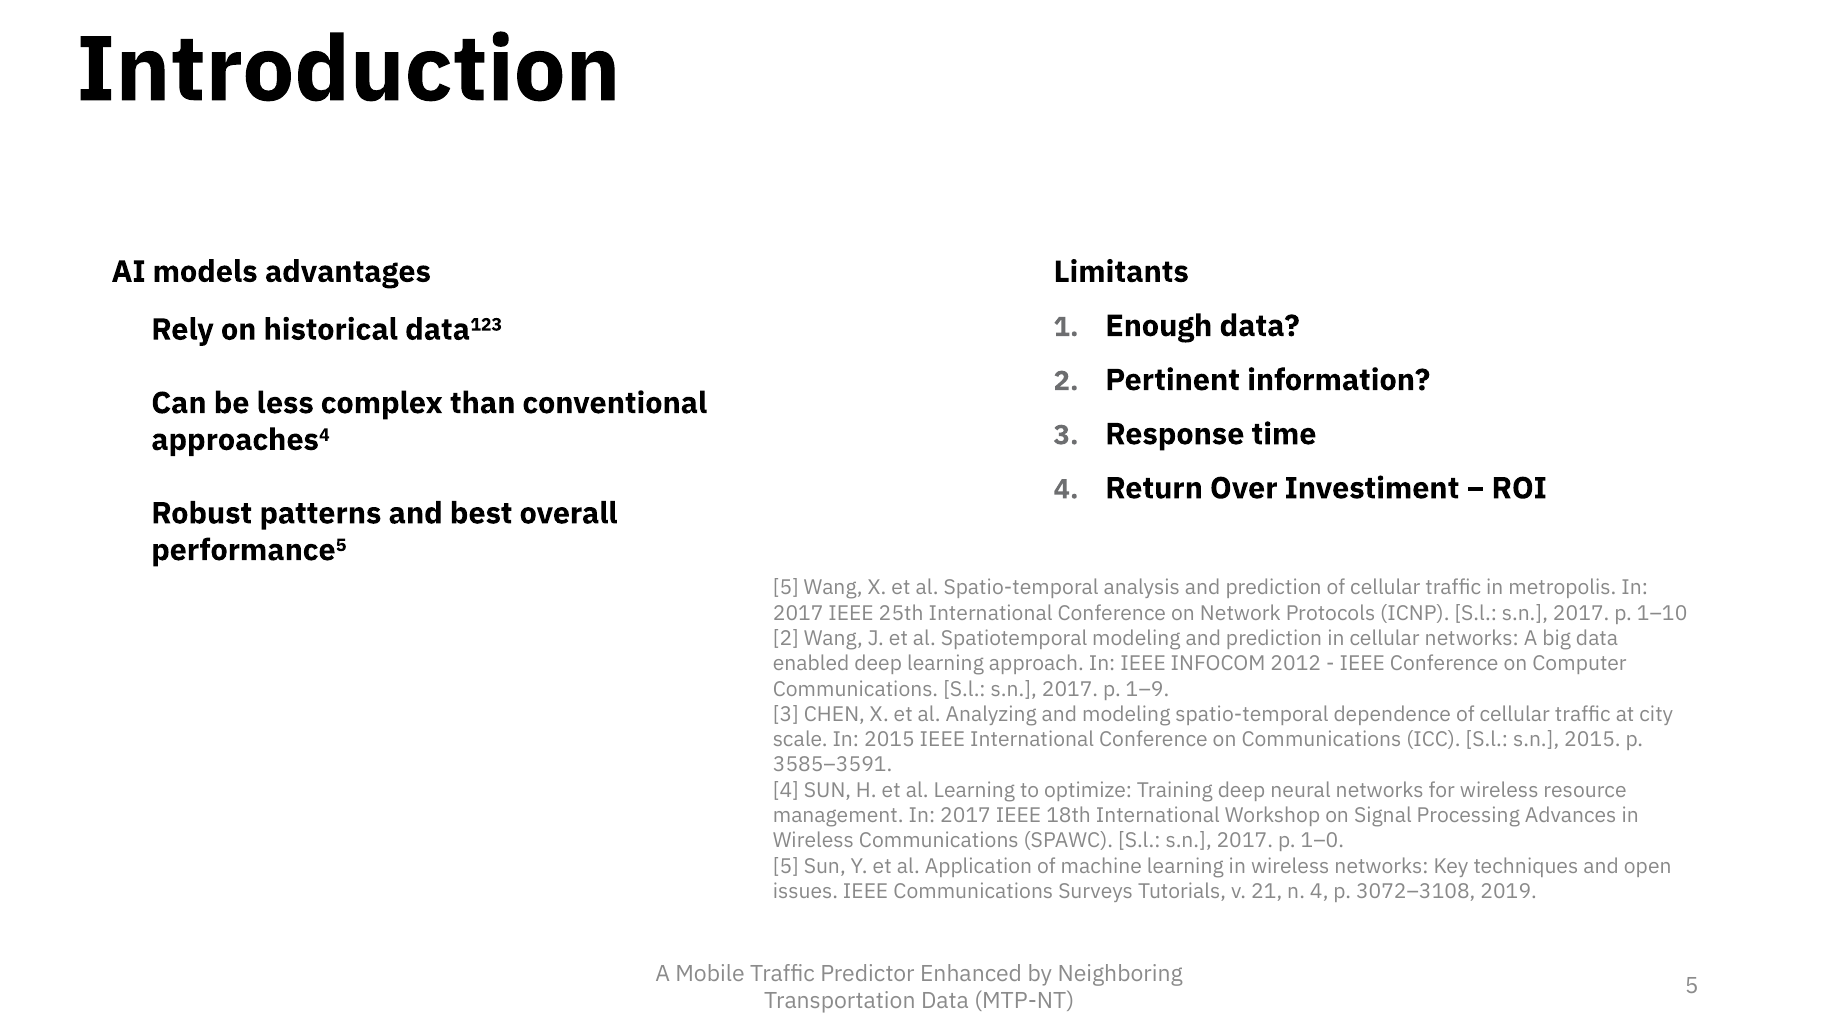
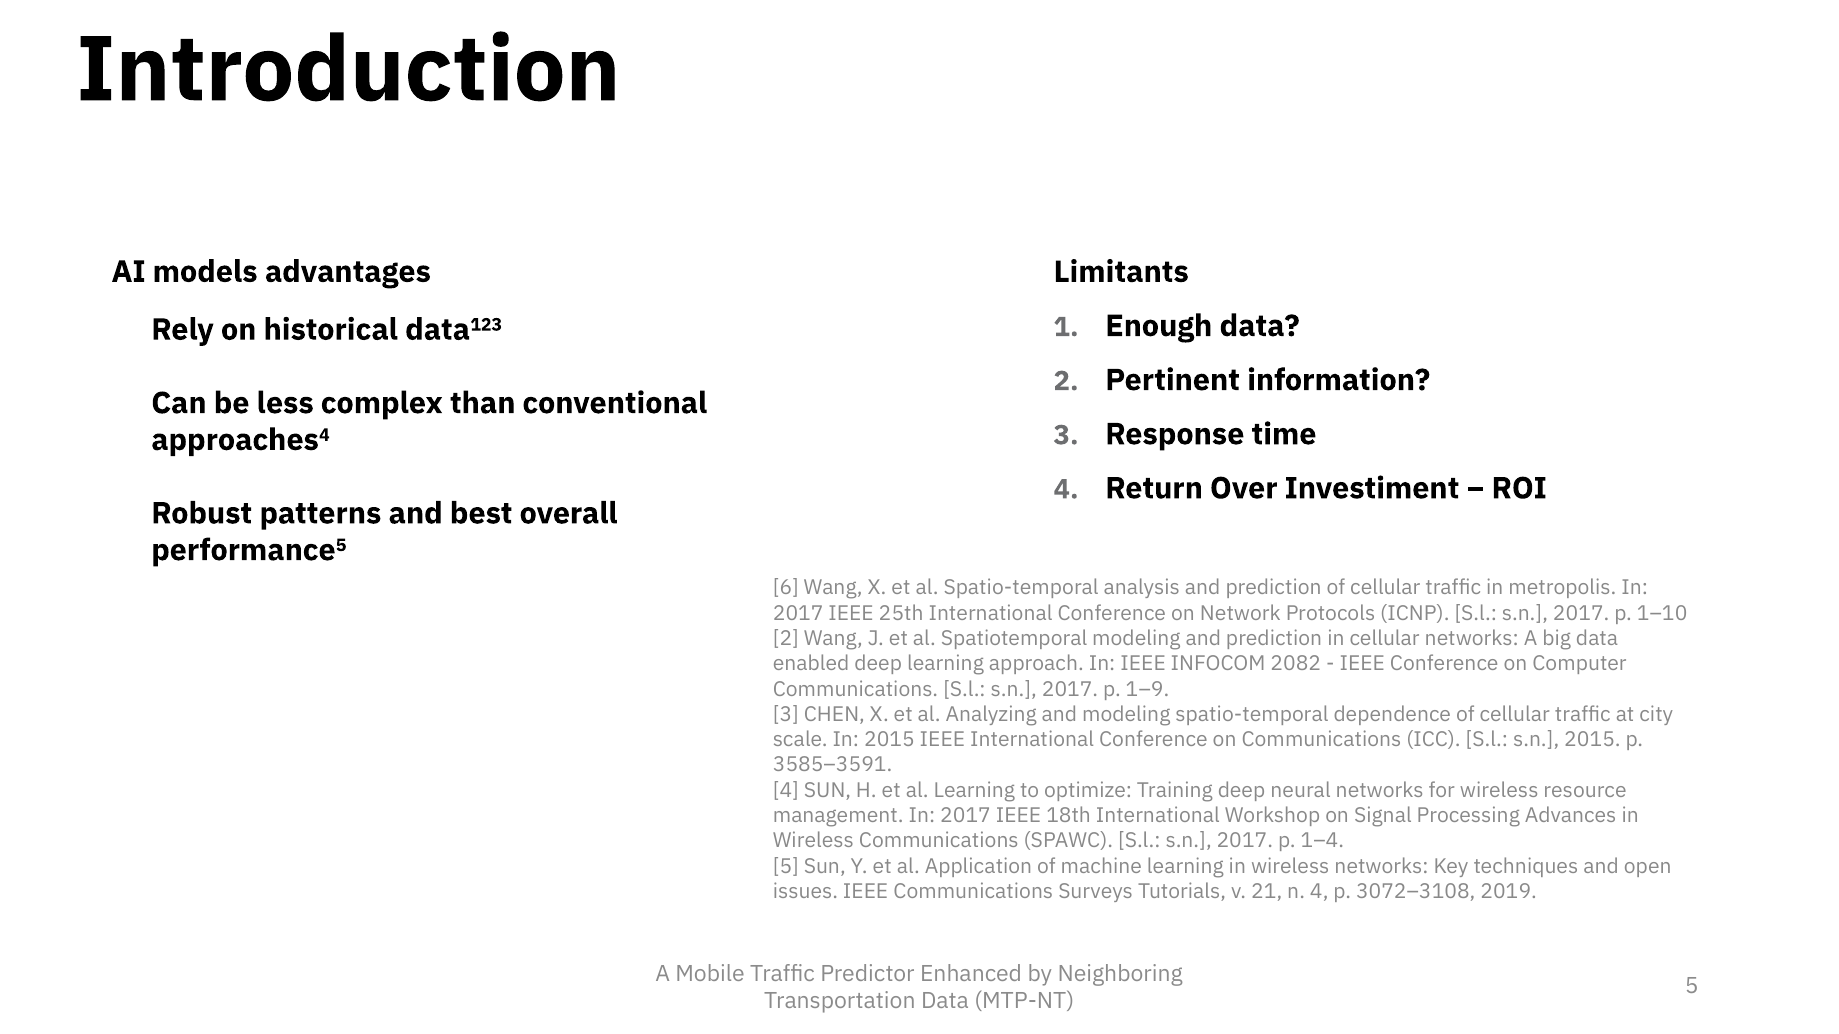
5 at (786, 588): 5 -> 6
2012: 2012 -> 2082
1–0: 1–0 -> 1–4
